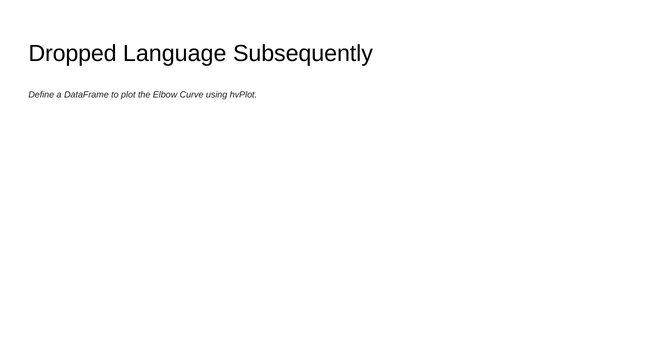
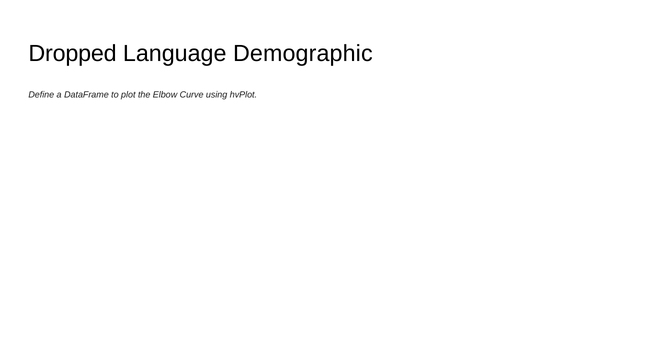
Subsequently: Subsequently -> Demographic
